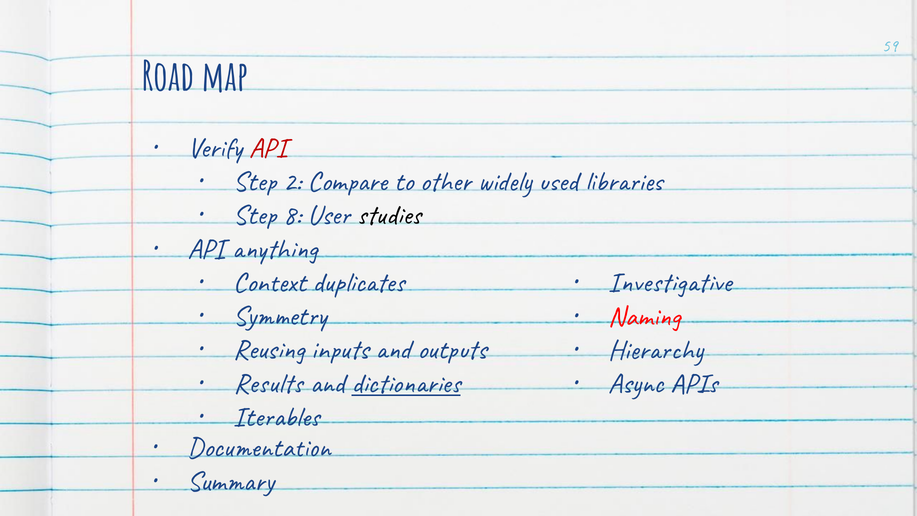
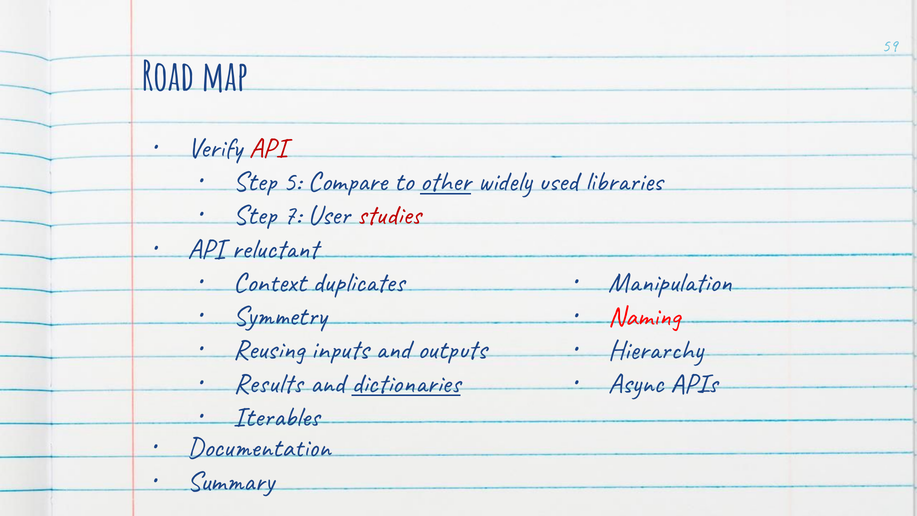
2: 2 -> 5
other underline: none -> present
8: 8 -> 7
studies colour: black -> red
anything: anything -> reluctant
Investigative: Investigative -> Manipulation
